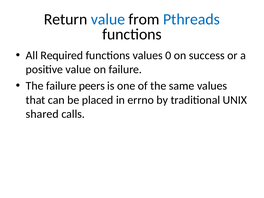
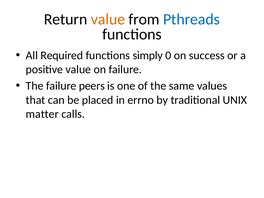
value at (108, 19) colour: blue -> orange
functions values: values -> simply
shared: shared -> matter
